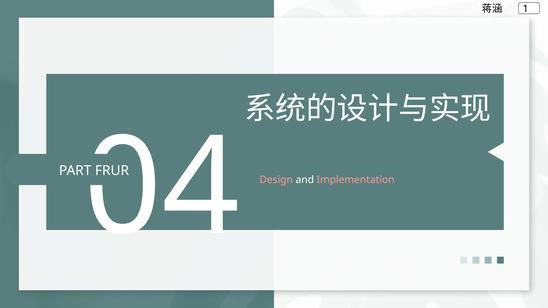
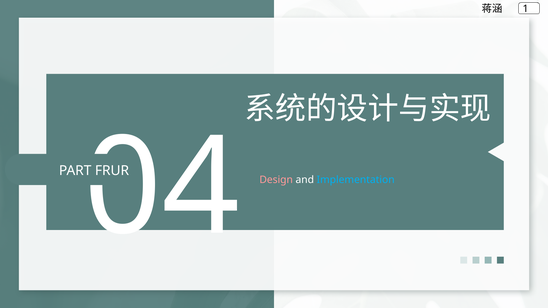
Implementation colour: pink -> light blue
